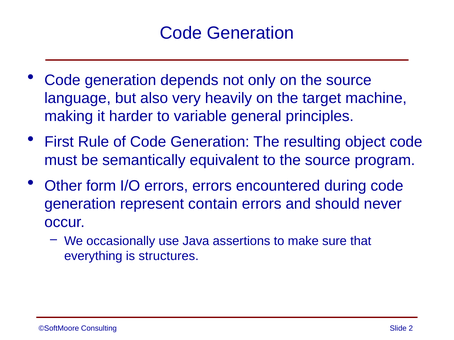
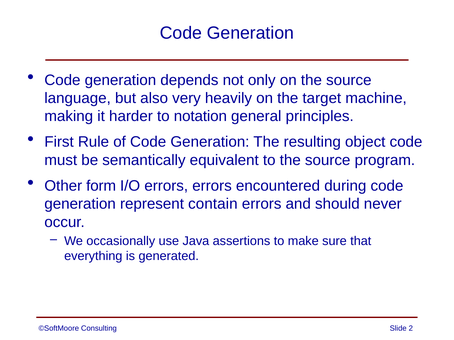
variable: variable -> notation
structures: structures -> generated
